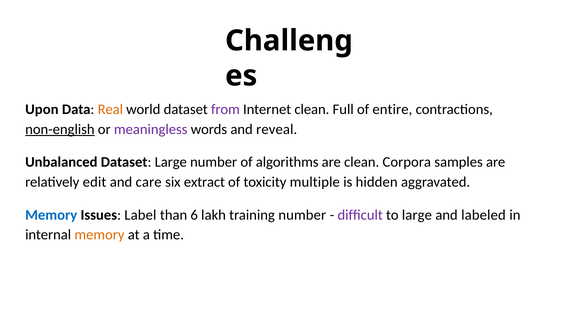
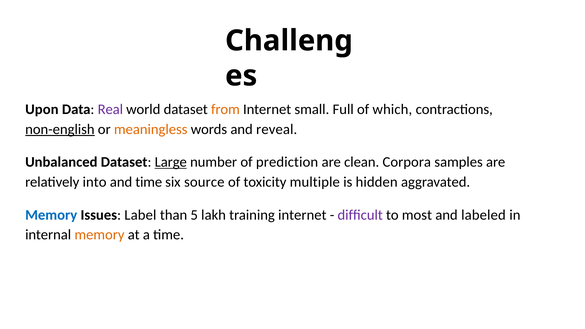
Real colour: orange -> purple
from colour: purple -> orange
Internet clean: clean -> small
entire: entire -> which
meaningless colour: purple -> orange
Large at (171, 162) underline: none -> present
algorithms: algorithms -> prediction
edit: edit -> into
and care: care -> time
extract: extract -> source
6: 6 -> 5
training number: number -> internet
to large: large -> most
